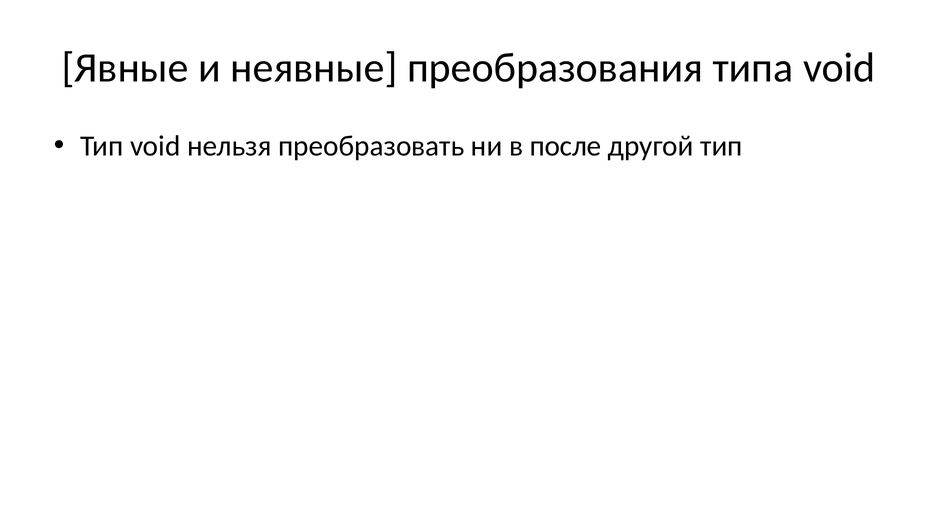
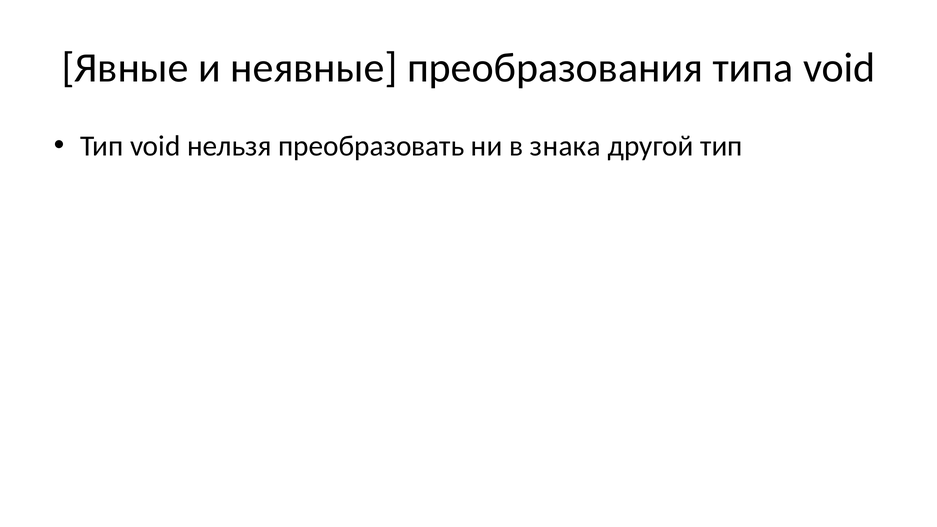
после: после -> знака
